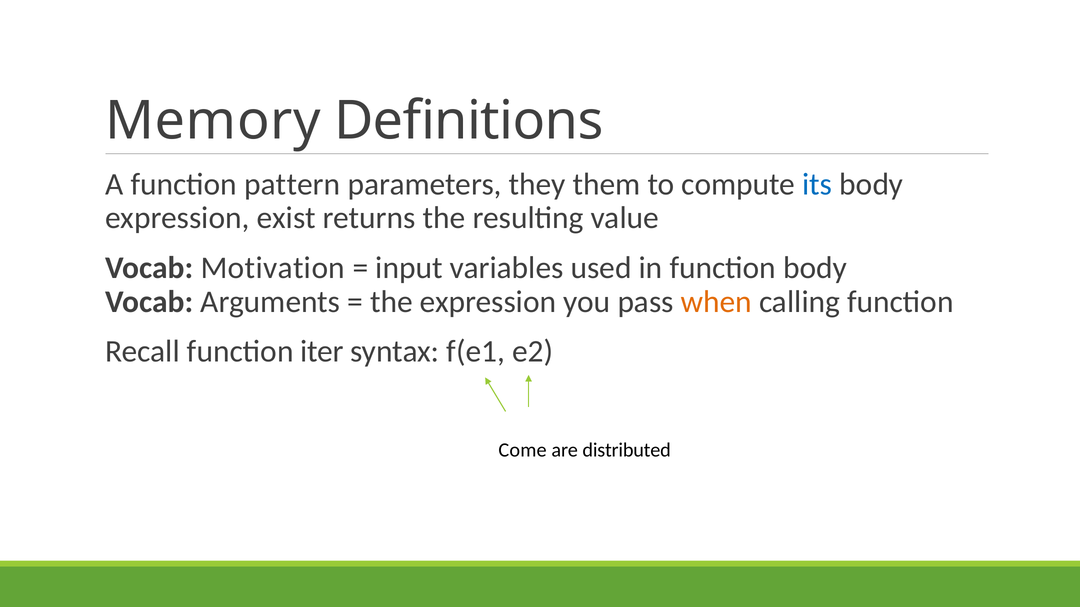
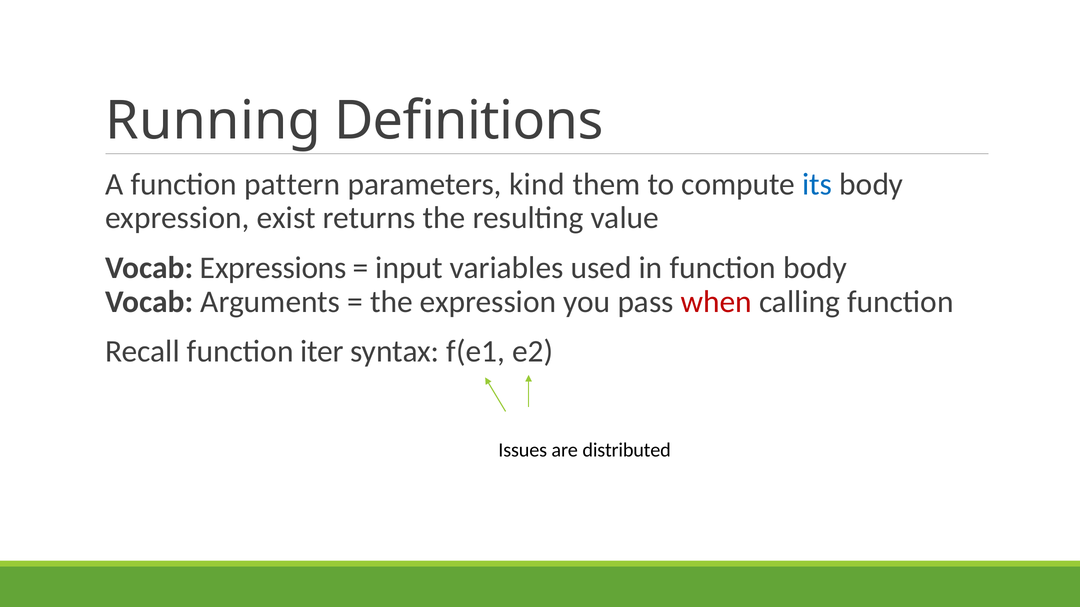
Memory: Memory -> Running
they: they -> kind
Motivation: Motivation -> Expressions
when colour: orange -> red
Come: Come -> Issues
